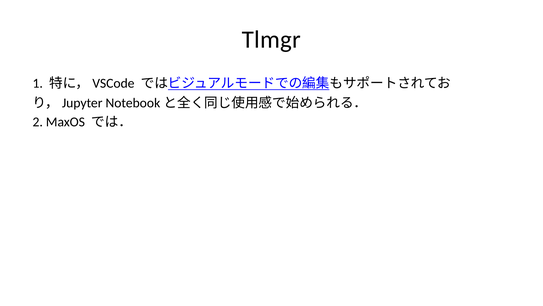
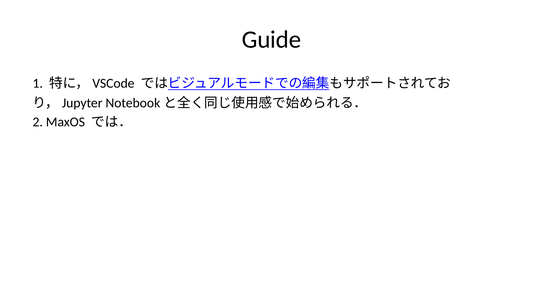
Tlmgr: Tlmgr -> Guide
